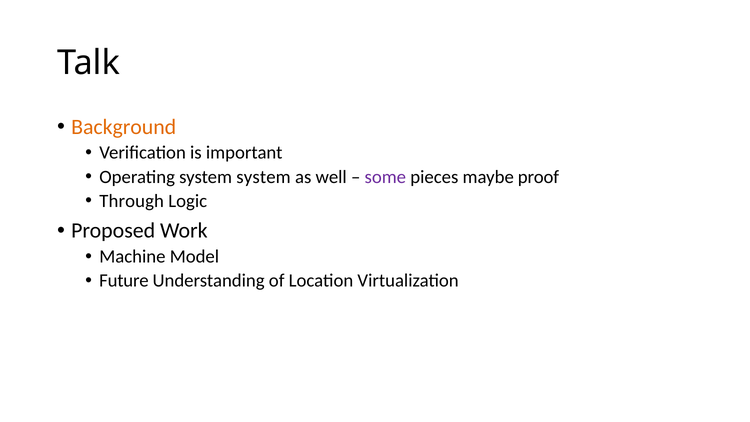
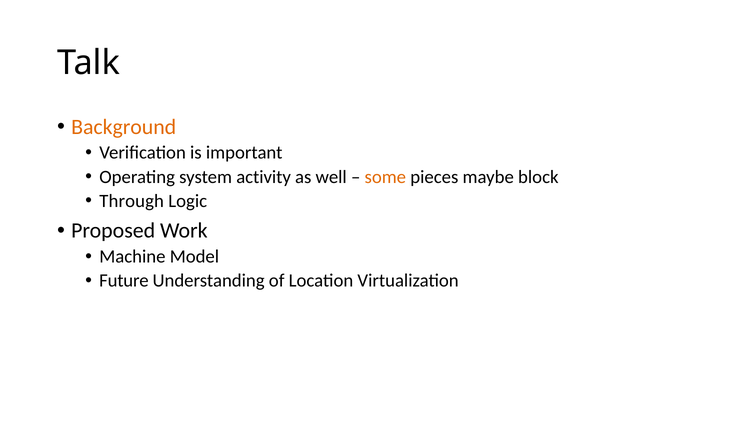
system system: system -> activity
some colour: purple -> orange
proof: proof -> block
